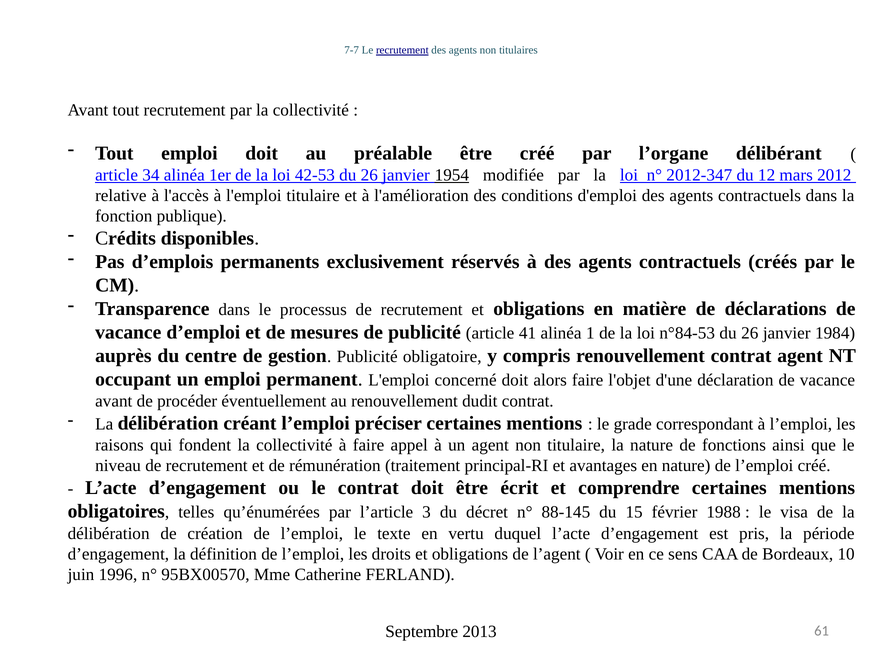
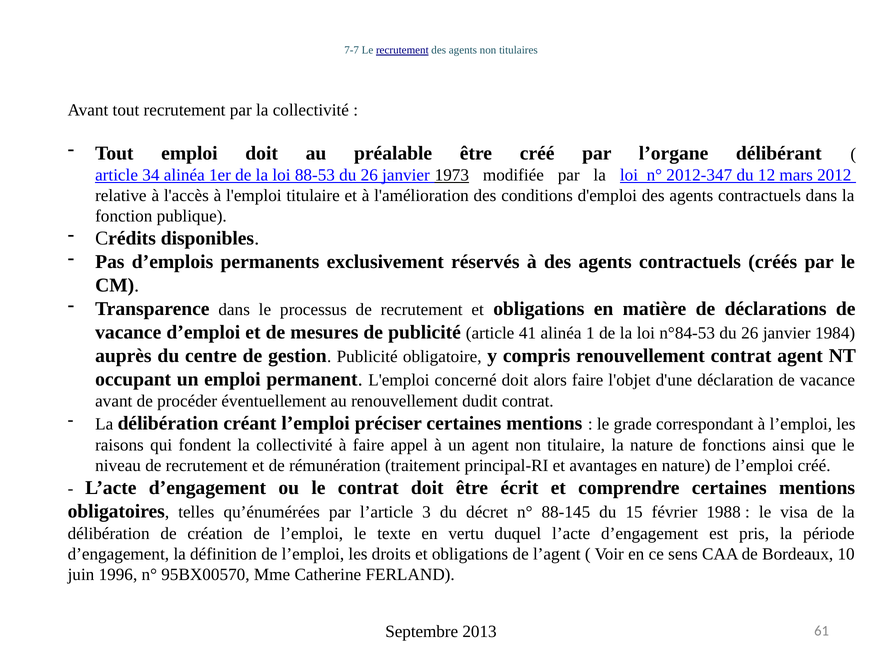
42-53: 42-53 -> 88-53
1954: 1954 -> 1973
